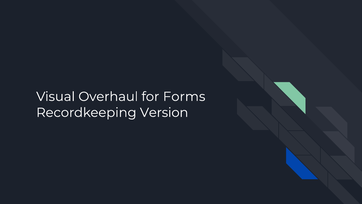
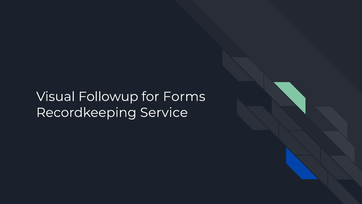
Overhaul: Overhaul -> Followup
Version: Version -> Service
